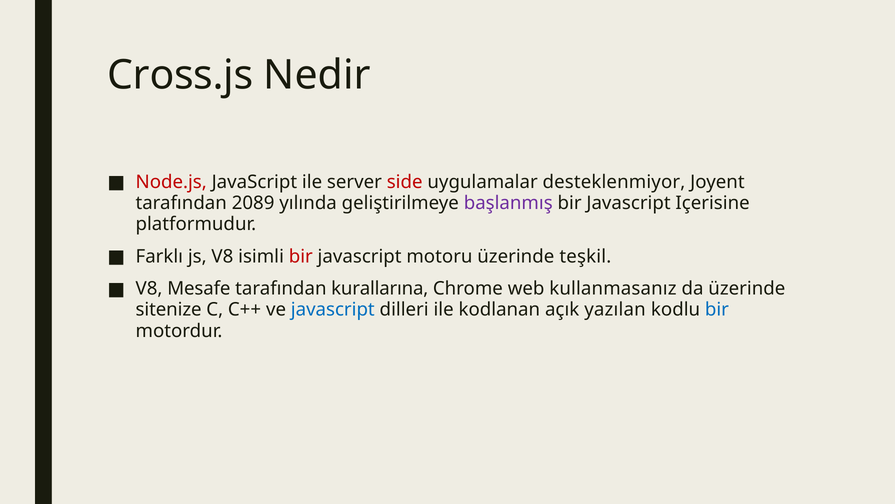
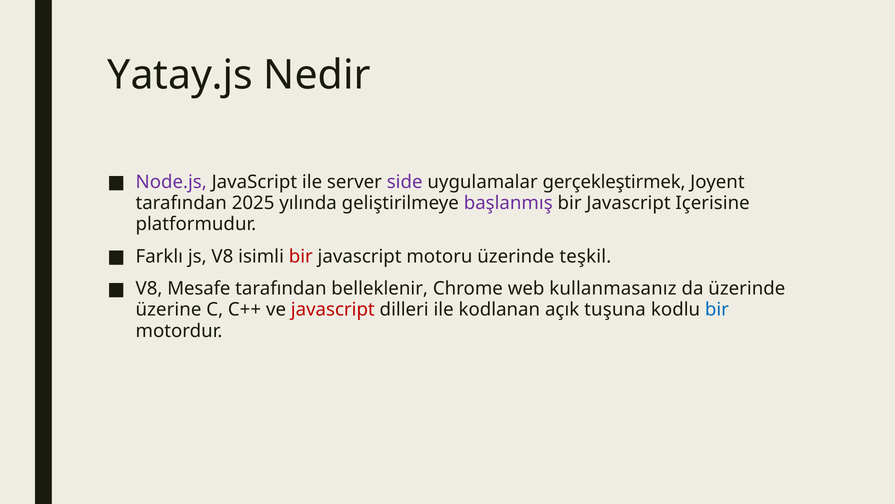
Cross.js: Cross.js -> Yatay.js
Node.js colour: red -> purple
side colour: red -> purple
desteklenmiyor: desteklenmiyor -> gerçekleştirmek
2089: 2089 -> 2025
kurallarına: kurallarına -> belleklenir
sitenize: sitenize -> üzerine
javascript at (333, 309) colour: blue -> red
yazılan: yazılan -> tuşuna
